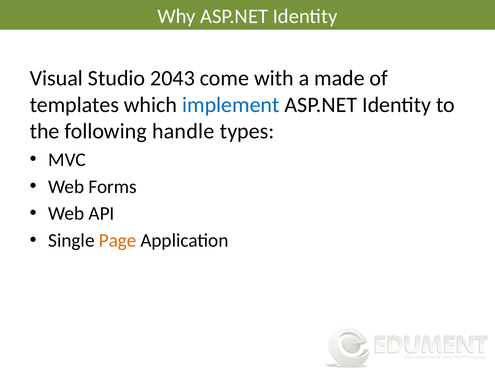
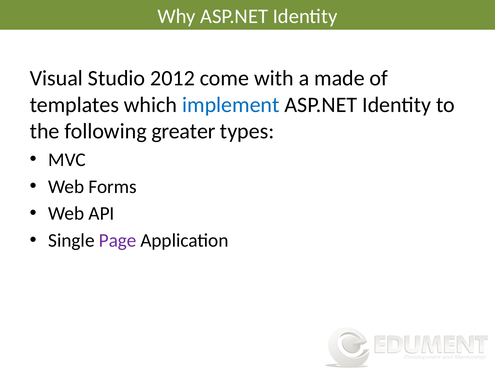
2043: 2043 -> 2012
handle: handle -> greater
Page colour: orange -> purple
